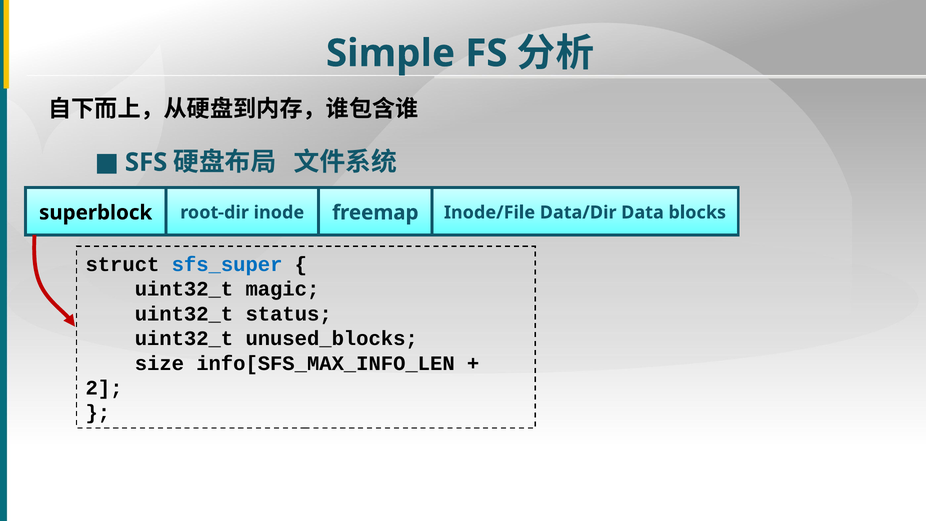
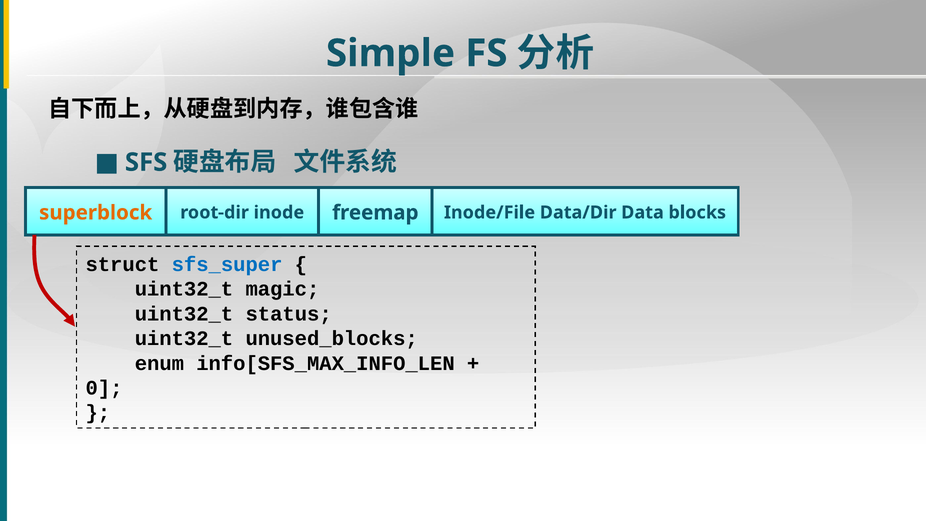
superblock colour: black -> orange
size: size -> enum
2: 2 -> 0
